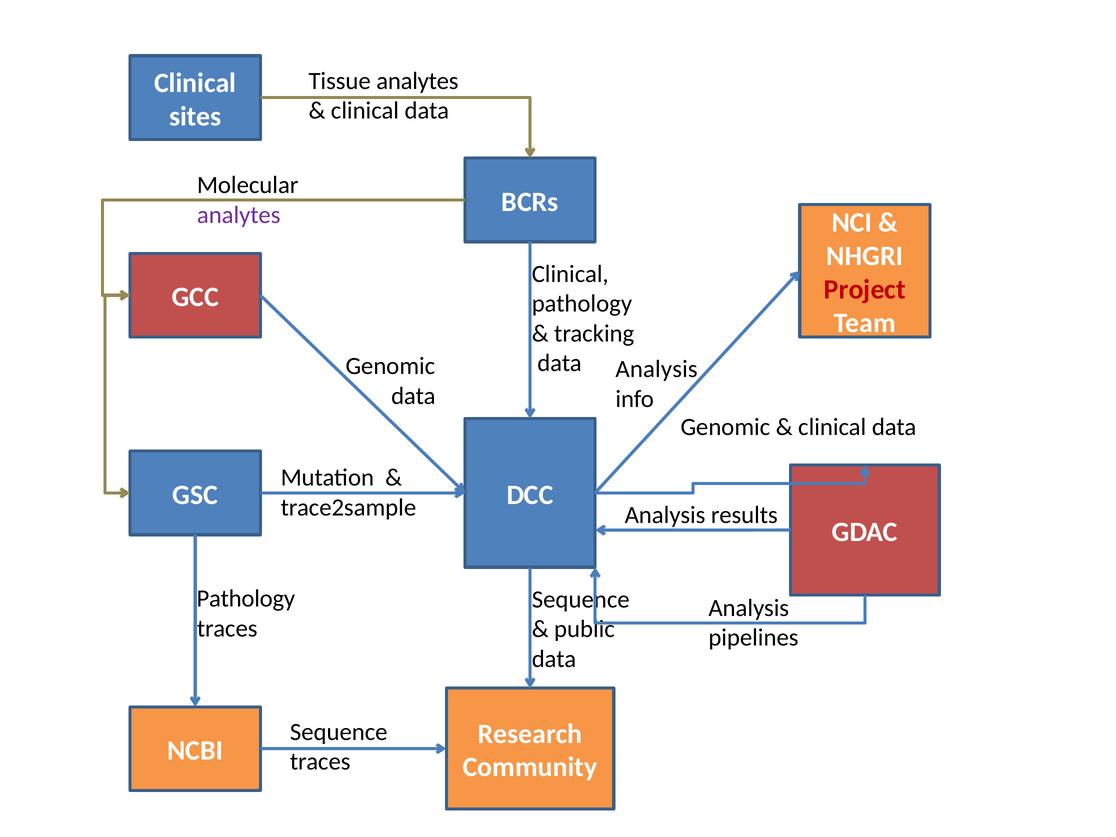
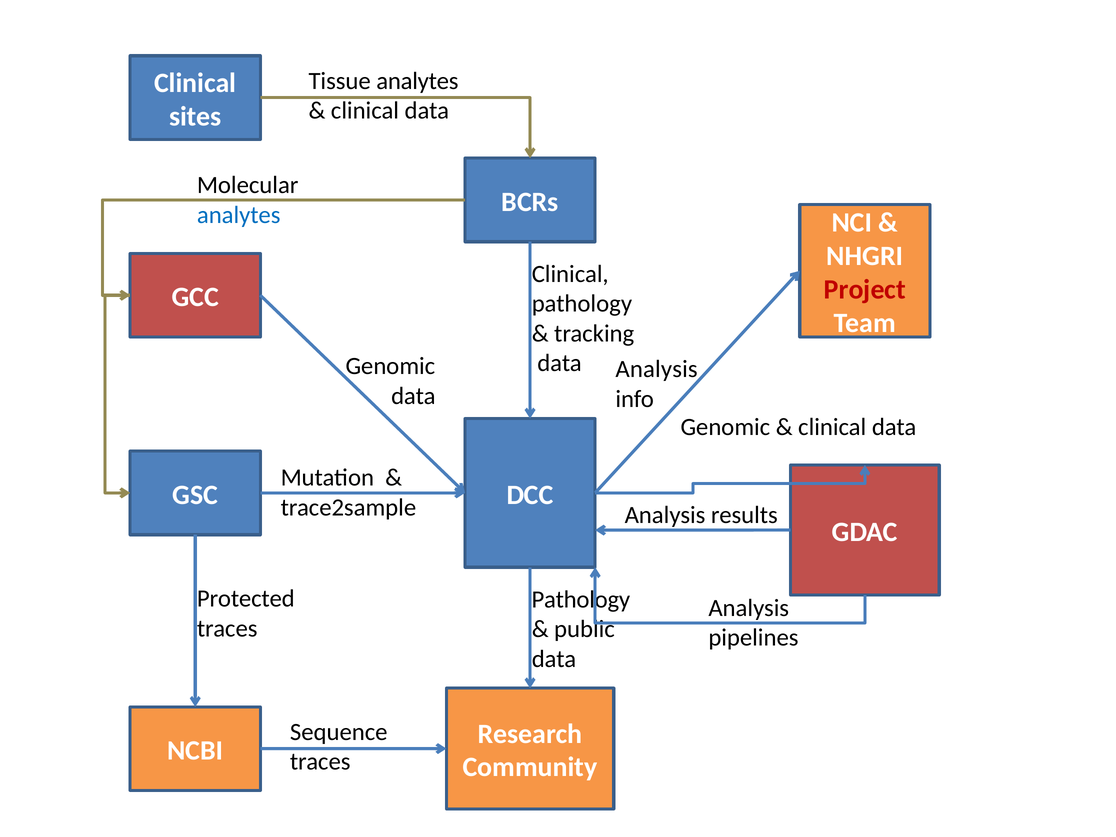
analytes at (239, 215) colour: purple -> blue
Pathology at (246, 599): Pathology -> Protected
Sequence at (581, 600): Sequence -> Pathology
